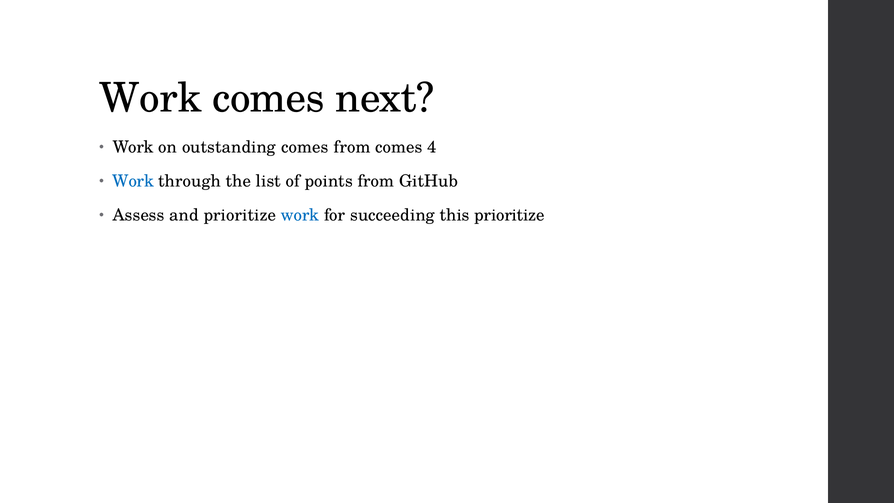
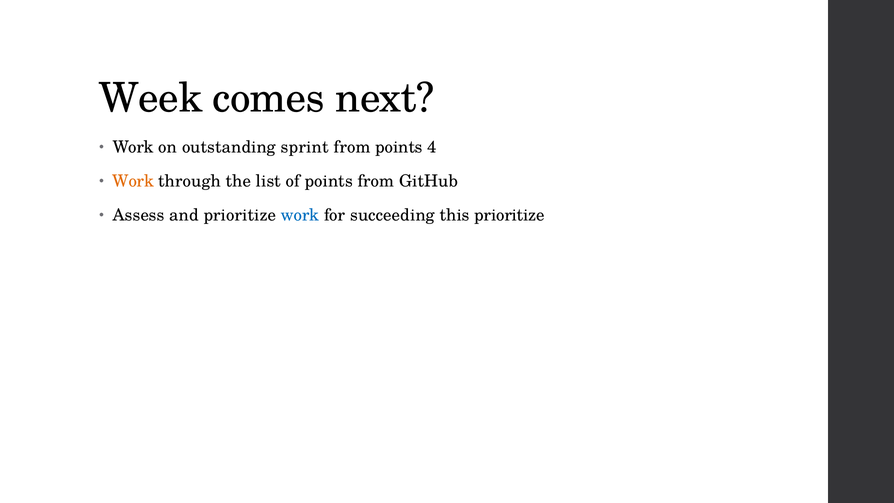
Work at (151, 98): Work -> Week
outstanding comes: comes -> sprint
from comes: comes -> points
Work at (133, 181) colour: blue -> orange
